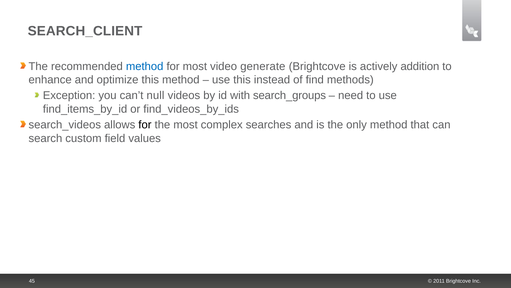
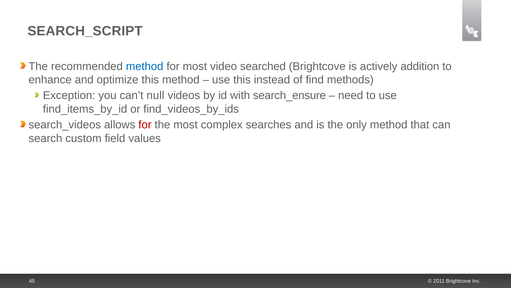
SEARCH_CLIENT: SEARCH_CLIENT -> SEARCH_SCRIPT
generate: generate -> searched
search_groups: search_groups -> search_ensure
for at (145, 125) colour: black -> red
